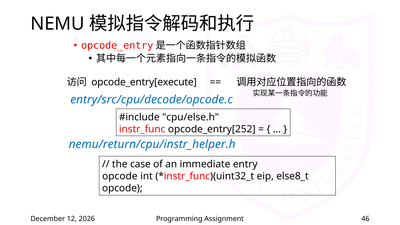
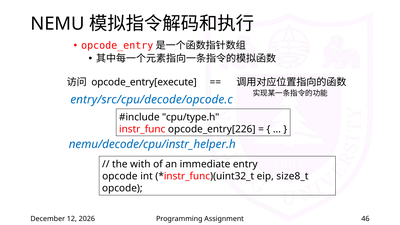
cpu/else.h: cpu/else.h -> cpu/type.h
opcode_entry[252: opcode_entry[252 -> opcode_entry[226
nemu/return/cpu/instr_helper.h: nemu/return/cpu/instr_helper.h -> nemu/decode/cpu/instr_helper.h
case: case -> with
else8_t: else8_t -> size8_t
